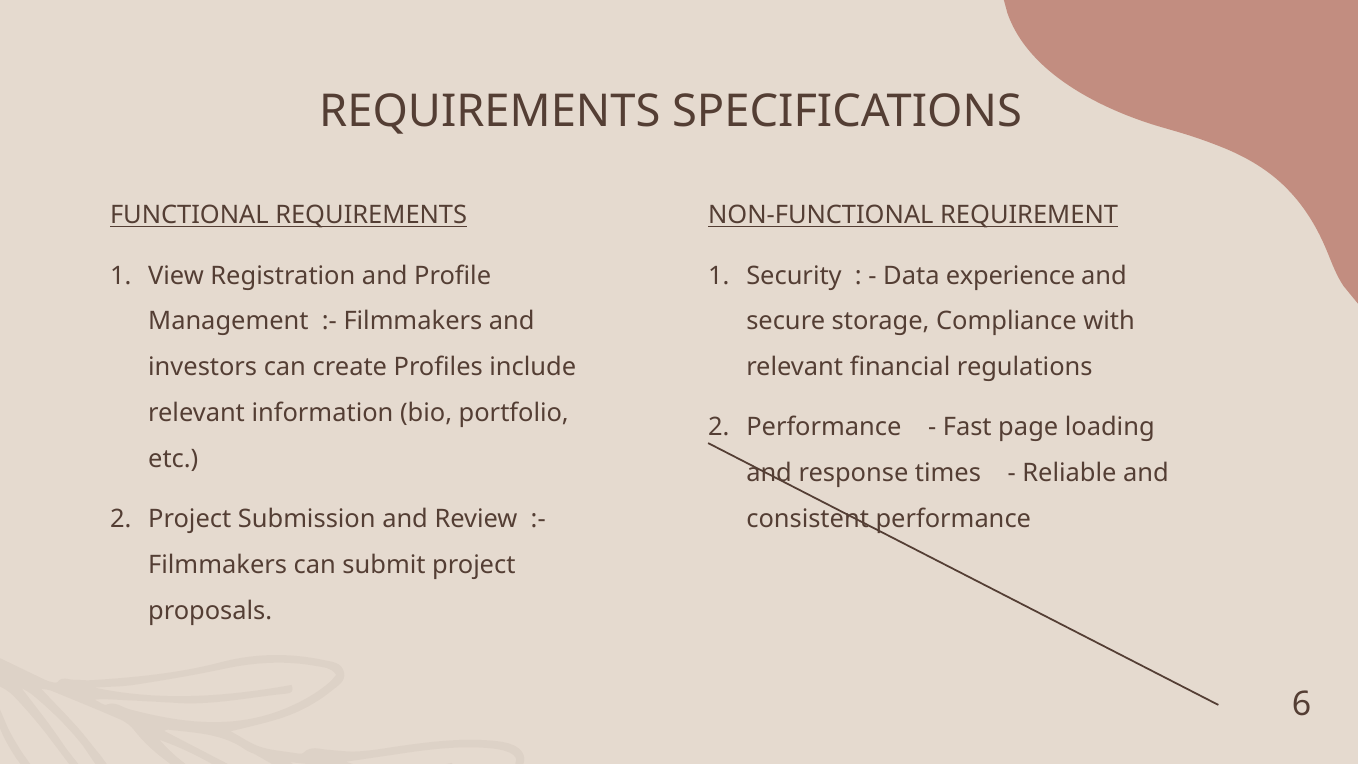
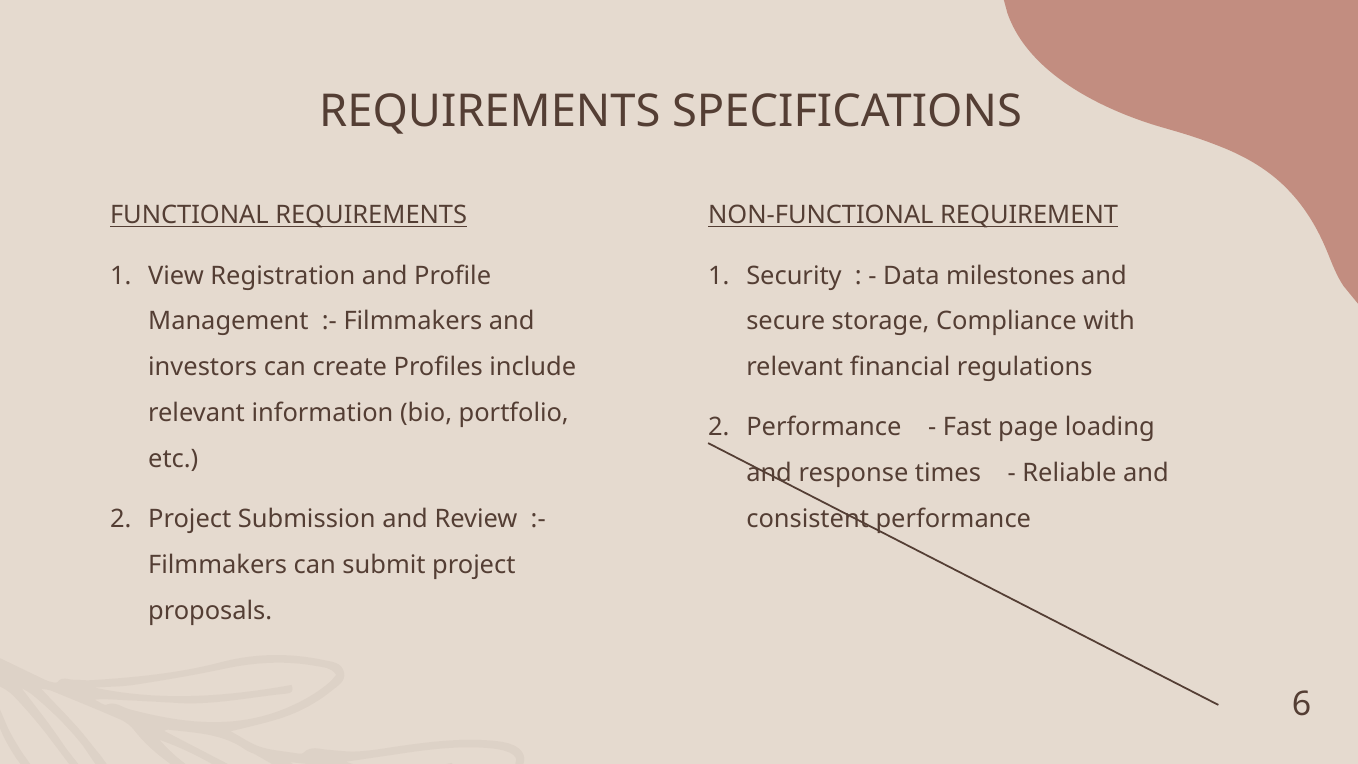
experience: experience -> milestones
